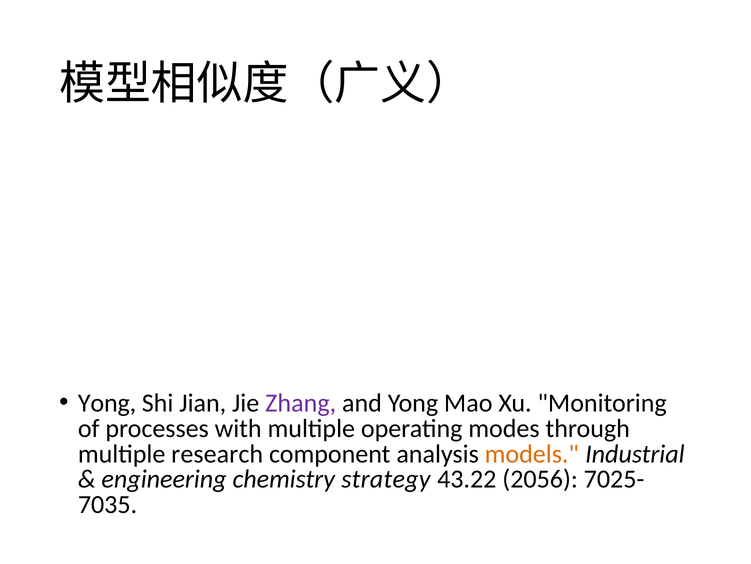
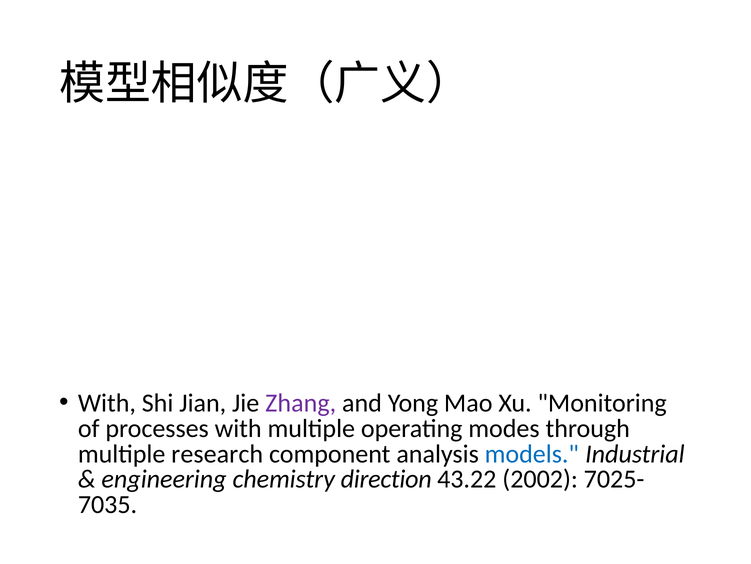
Yong at (107, 403): Yong -> With
models colour: orange -> blue
strategy: strategy -> direction
2056: 2056 -> 2002
